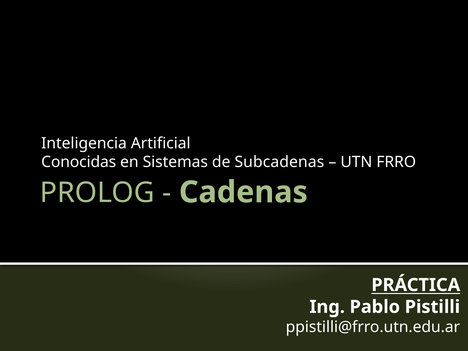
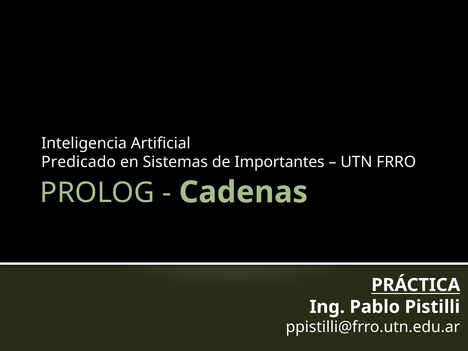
Conocidas: Conocidas -> Predicado
Subcadenas: Subcadenas -> Importantes
